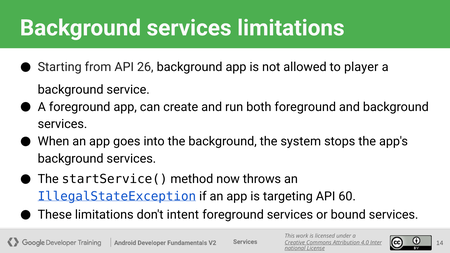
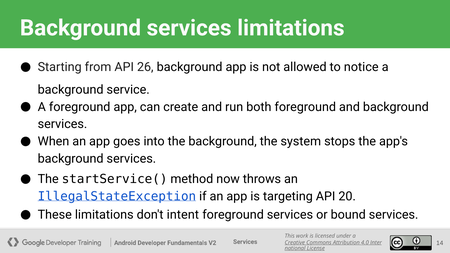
player: player -> notice
60: 60 -> 20
